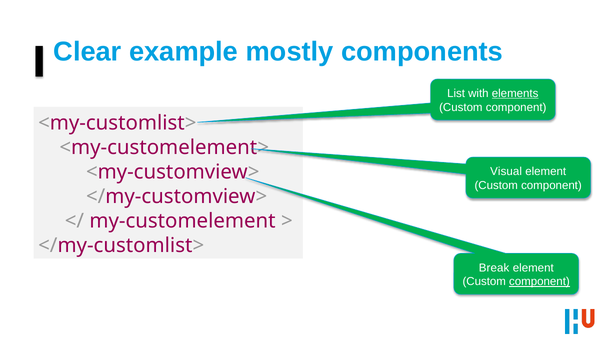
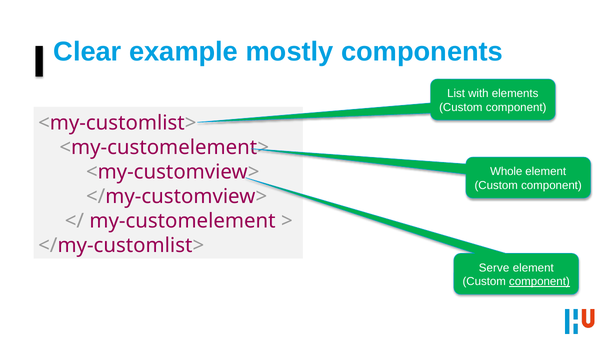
elements underline: present -> none
Visual: Visual -> Whole
Break: Break -> Serve
